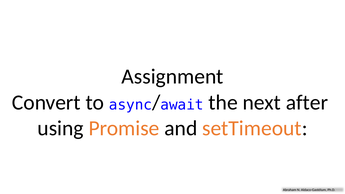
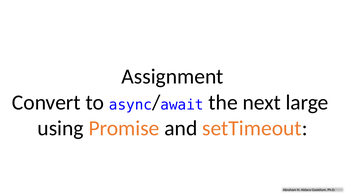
after: after -> large
